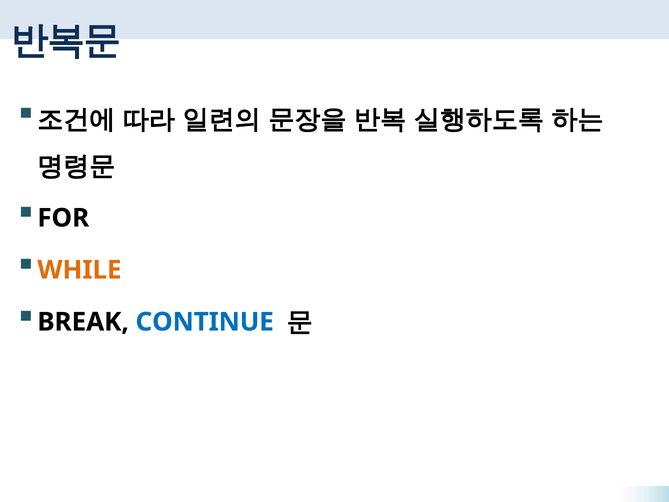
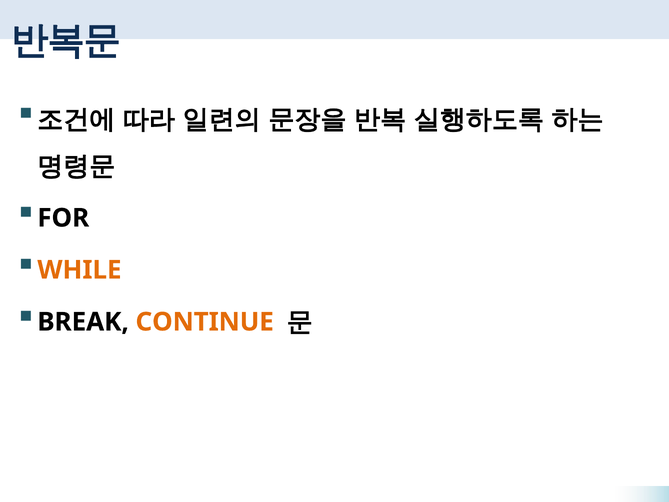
CONTINUE colour: blue -> orange
